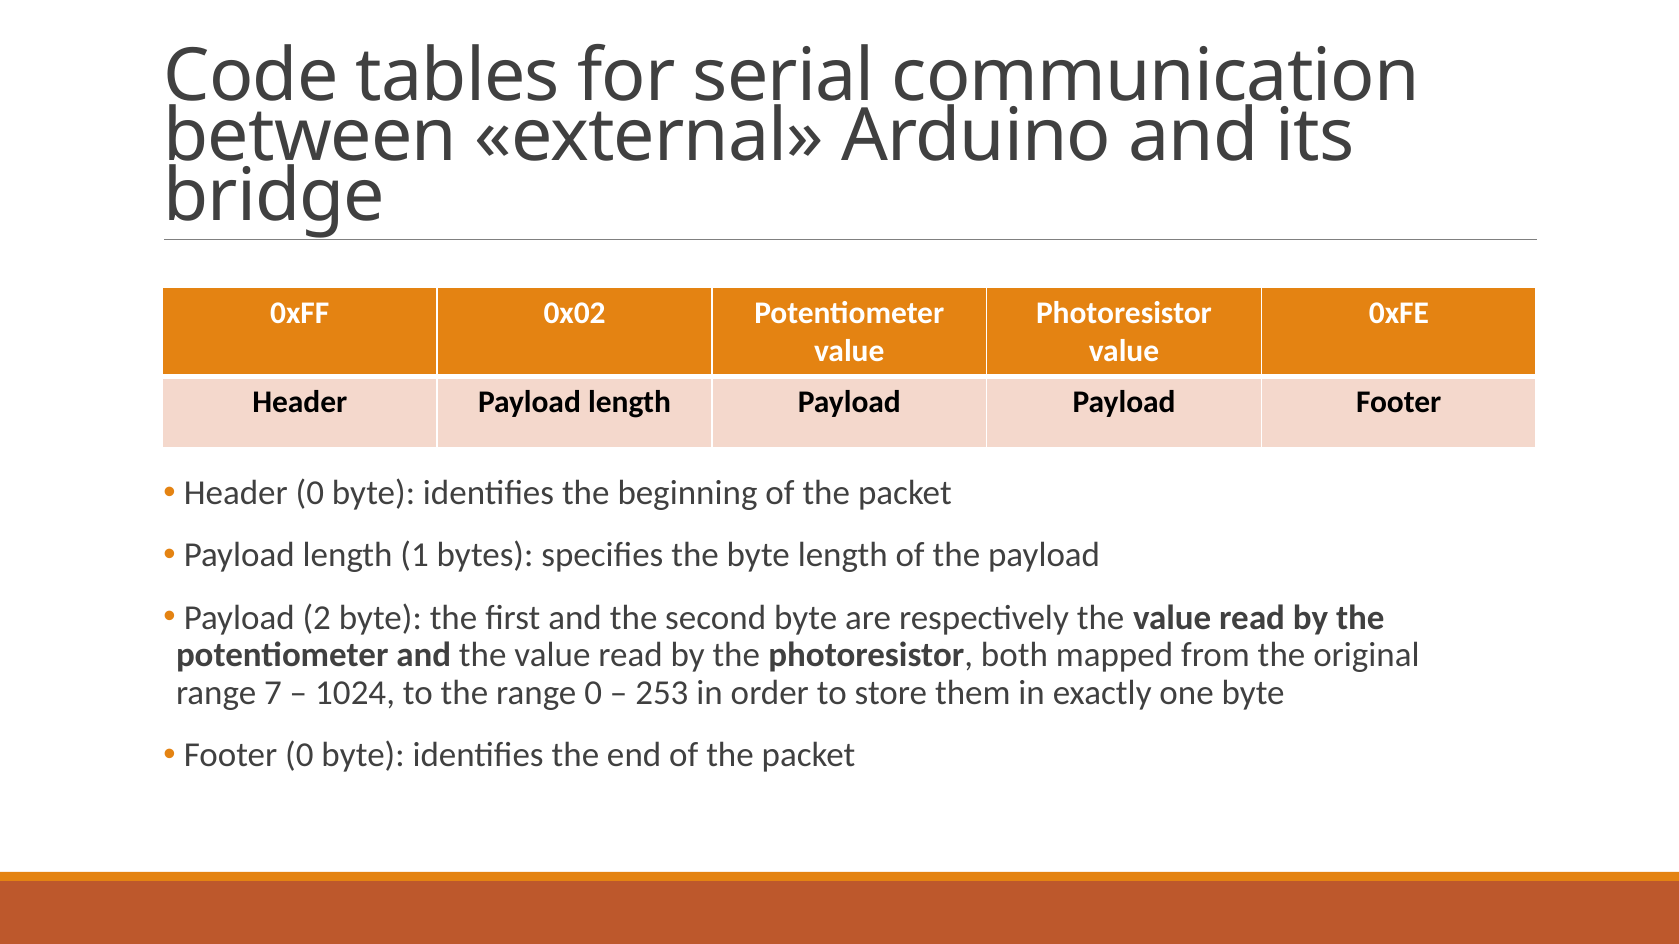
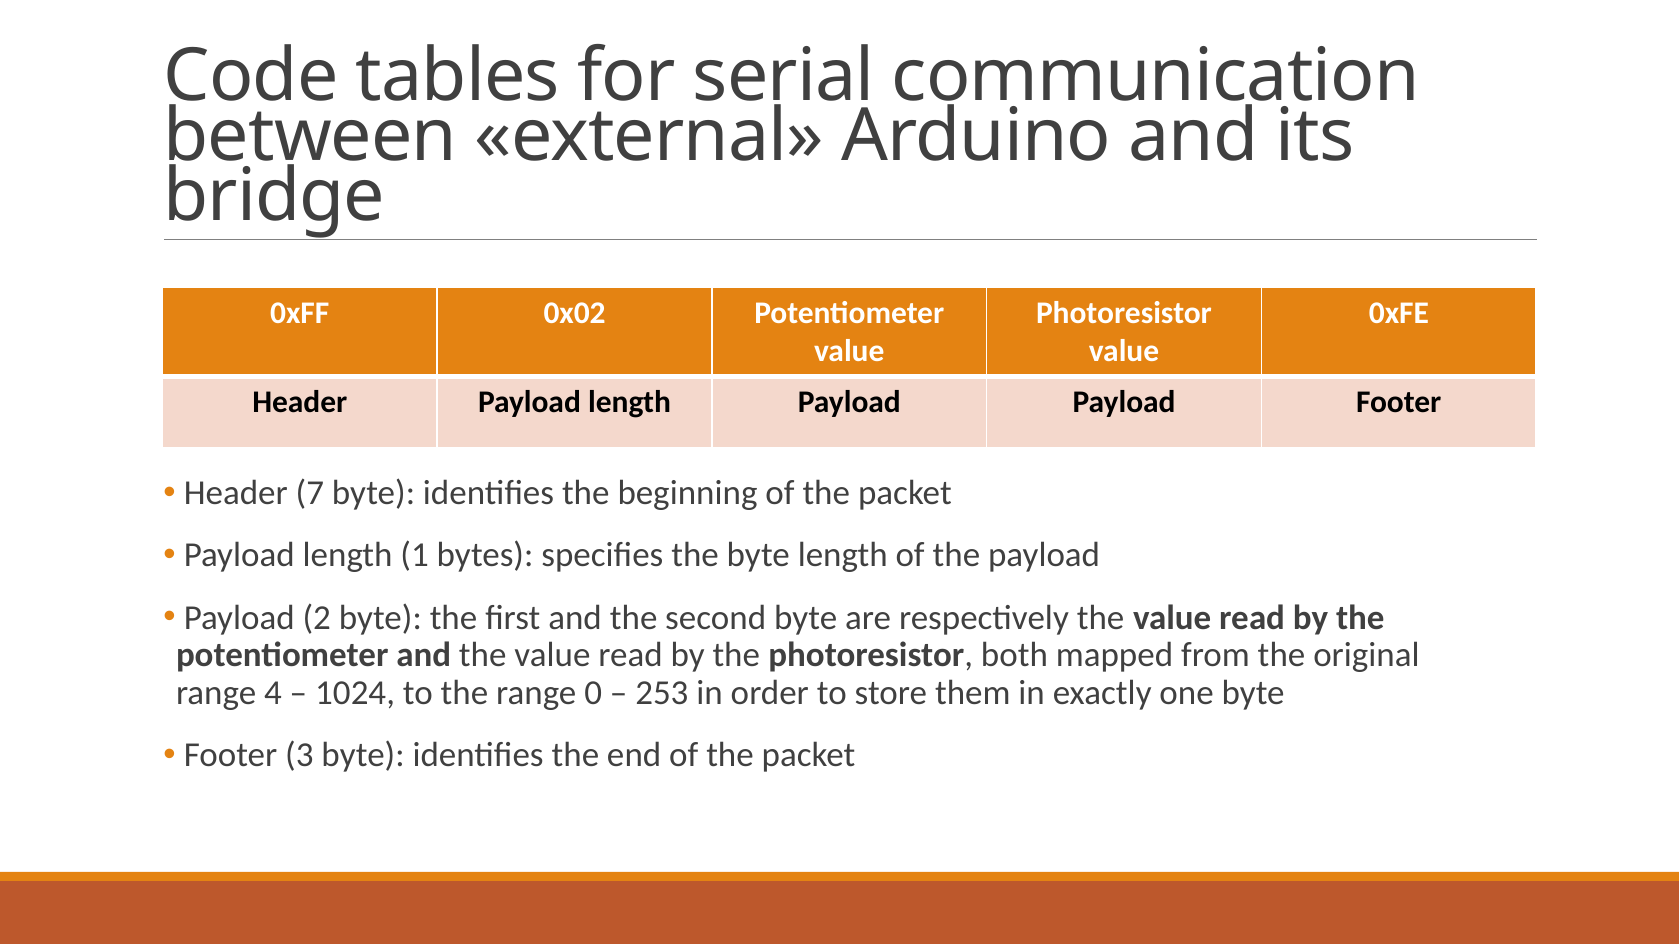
Header 0: 0 -> 7
7: 7 -> 4
Footer 0: 0 -> 3
